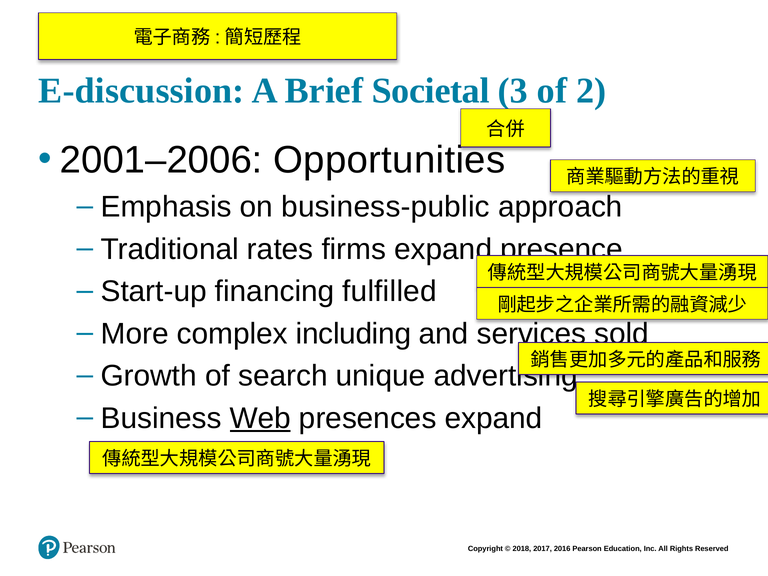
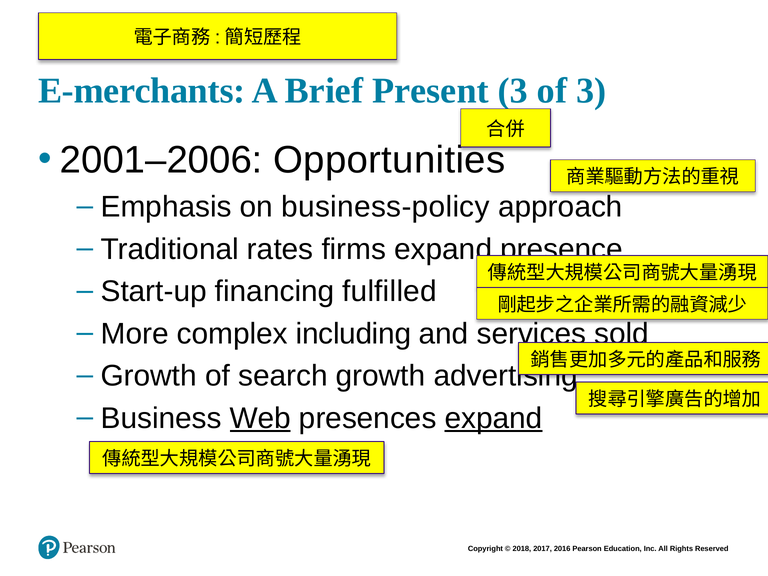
E-discussion: E-discussion -> E-merchants
Societal: Societal -> Present
of 2: 2 -> 3
business-public: business-public -> business-policy
search unique: unique -> growth
expand at (494, 418) underline: none -> present
